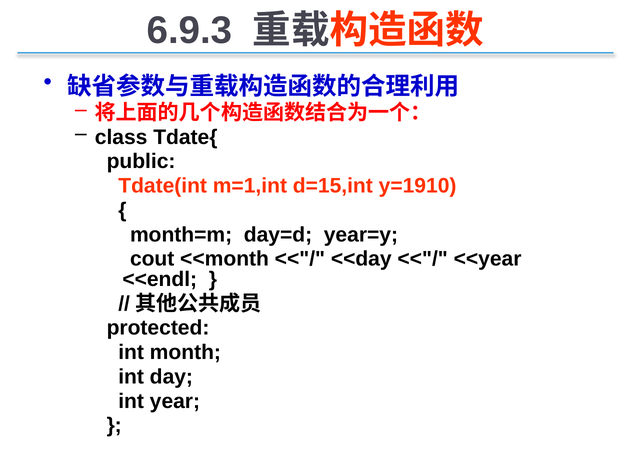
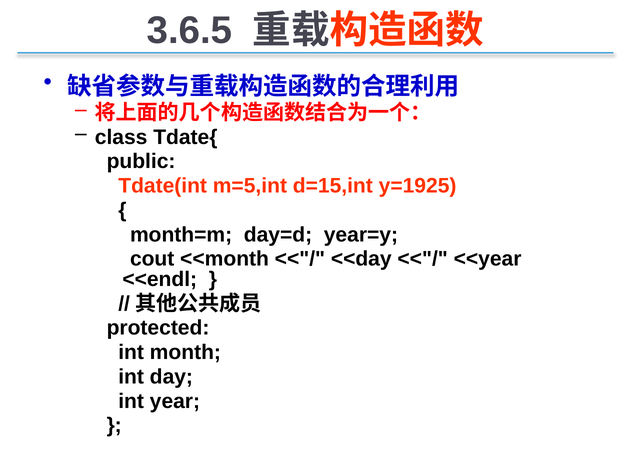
6.9.3: 6.9.3 -> 3.6.5
m=1,int: m=1,int -> m=5,int
y=1910: y=1910 -> y=1925
